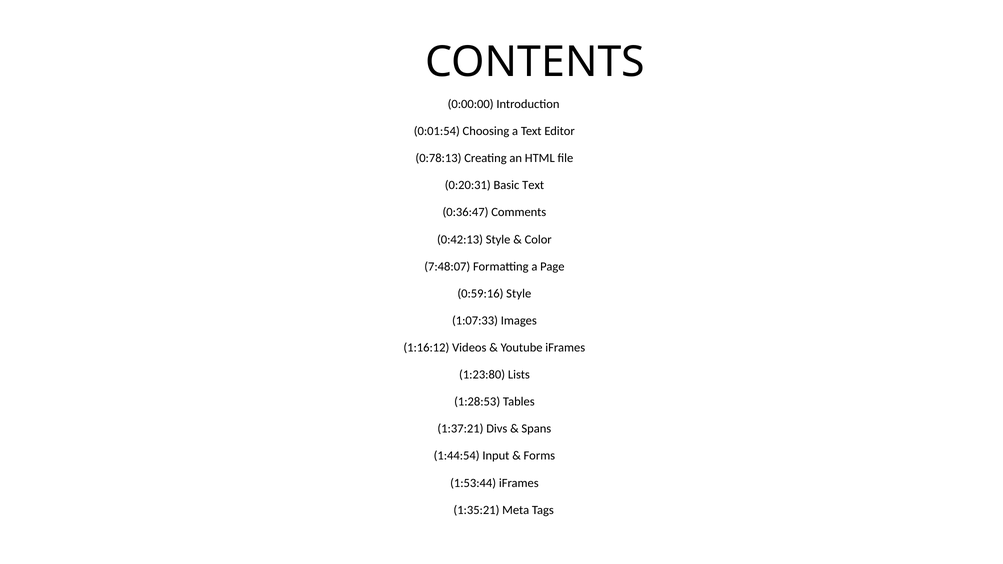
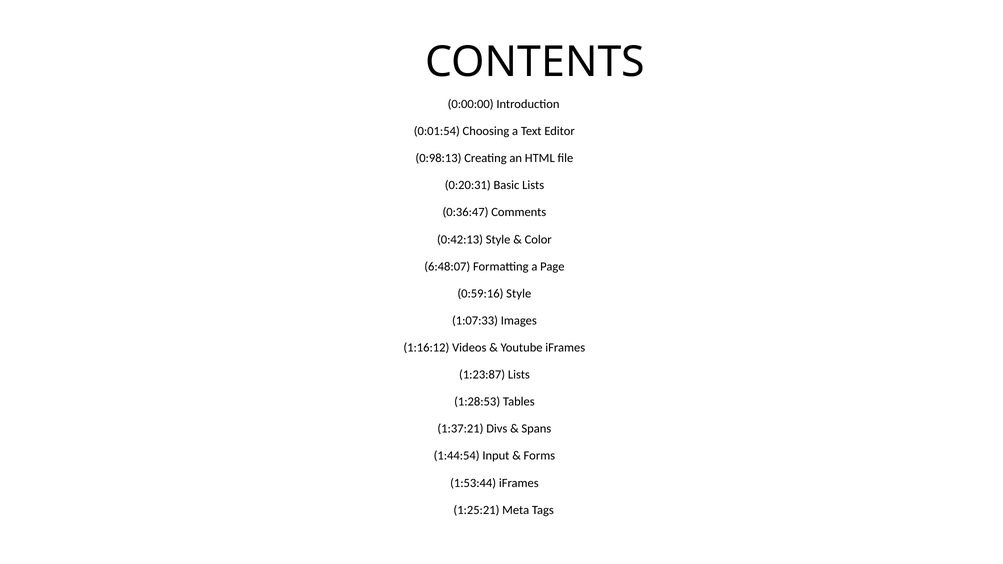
0:78:13: 0:78:13 -> 0:98:13
Basic Text: Text -> Lists
7:48:07: 7:48:07 -> 6:48:07
1:23:80: 1:23:80 -> 1:23:87
1:35:21: 1:35:21 -> 1:25:21
